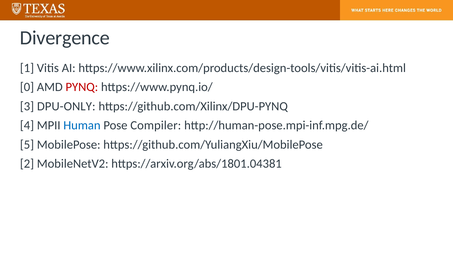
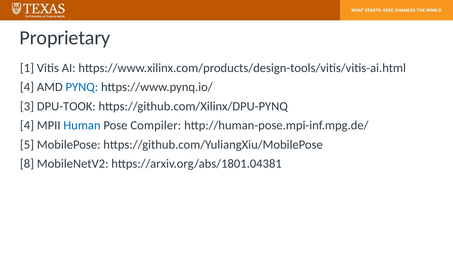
Divergence: Divergence -> Proprietary
0 at (27, 87): 0 -> 4
PYNQ colour: red -> blue
DPU-ONLY: DPU-ONLY -> DPU-TOOK
2: 2 -> 8
